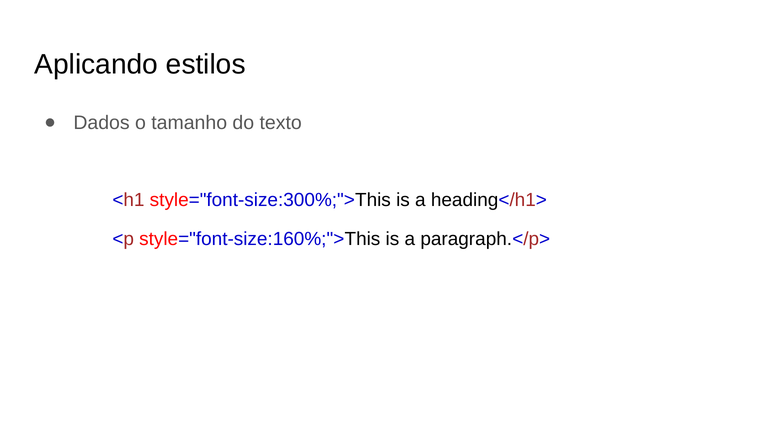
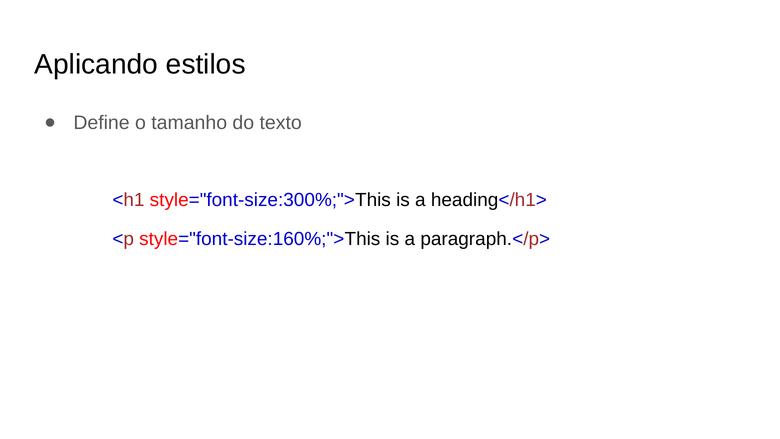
Dados: Dados -> Define
